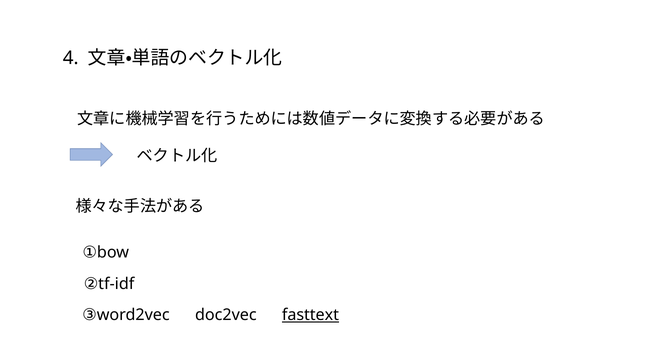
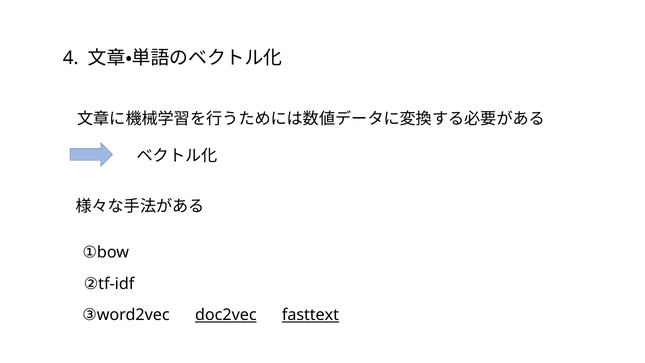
doc2vec underline: none -> present
